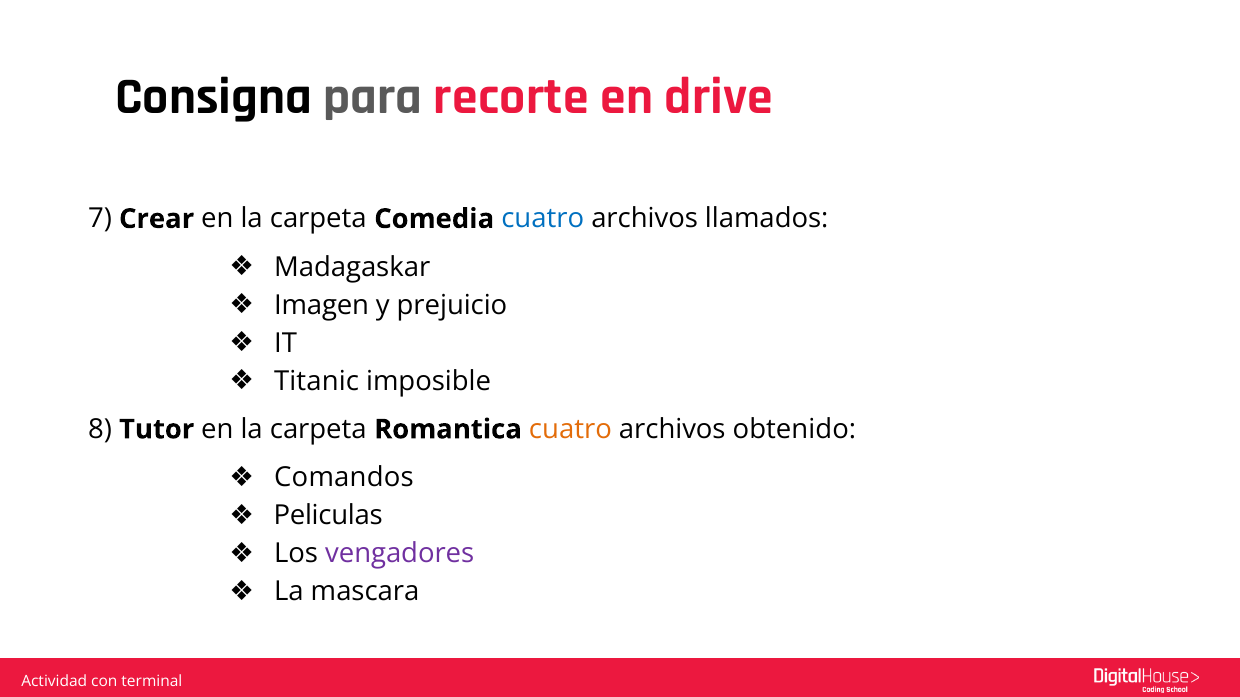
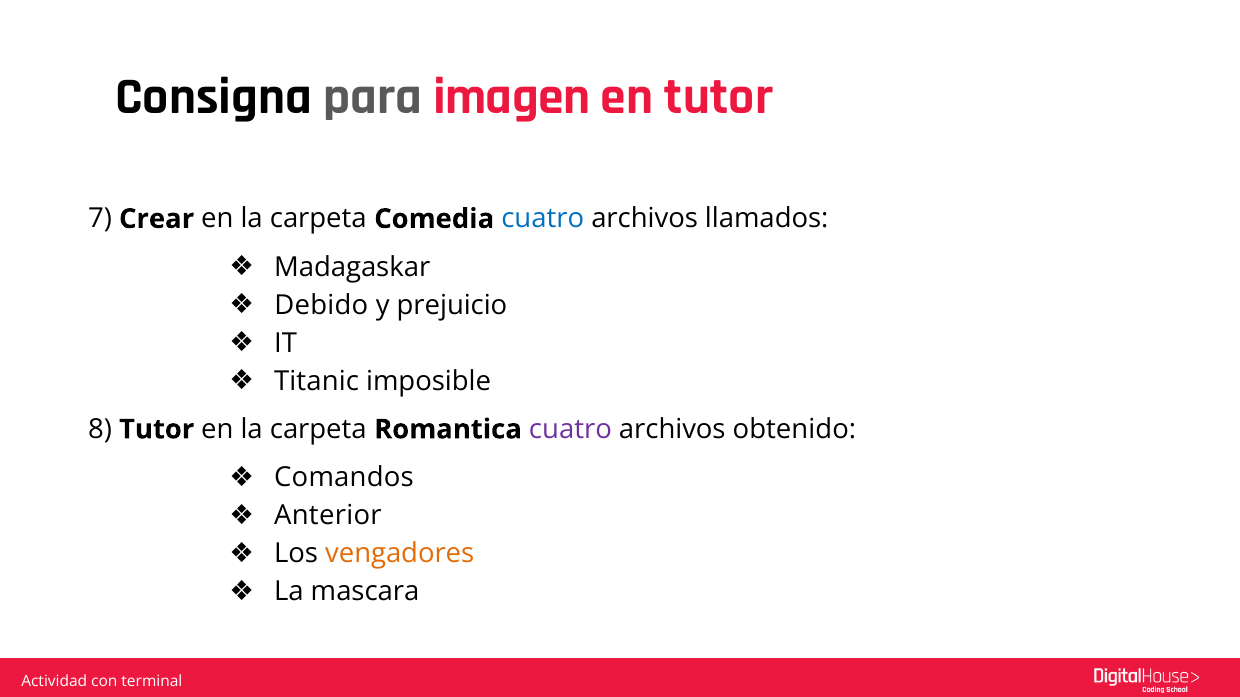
recorte: recorte -> imagen
en drive: drive -> tutor
Imagen: Imagen -> Debido
cuatro at (570, 430) colour: orange -> purple
Peliculas: Peliculas -> Anterior
vengadores colour: purple -> orange
